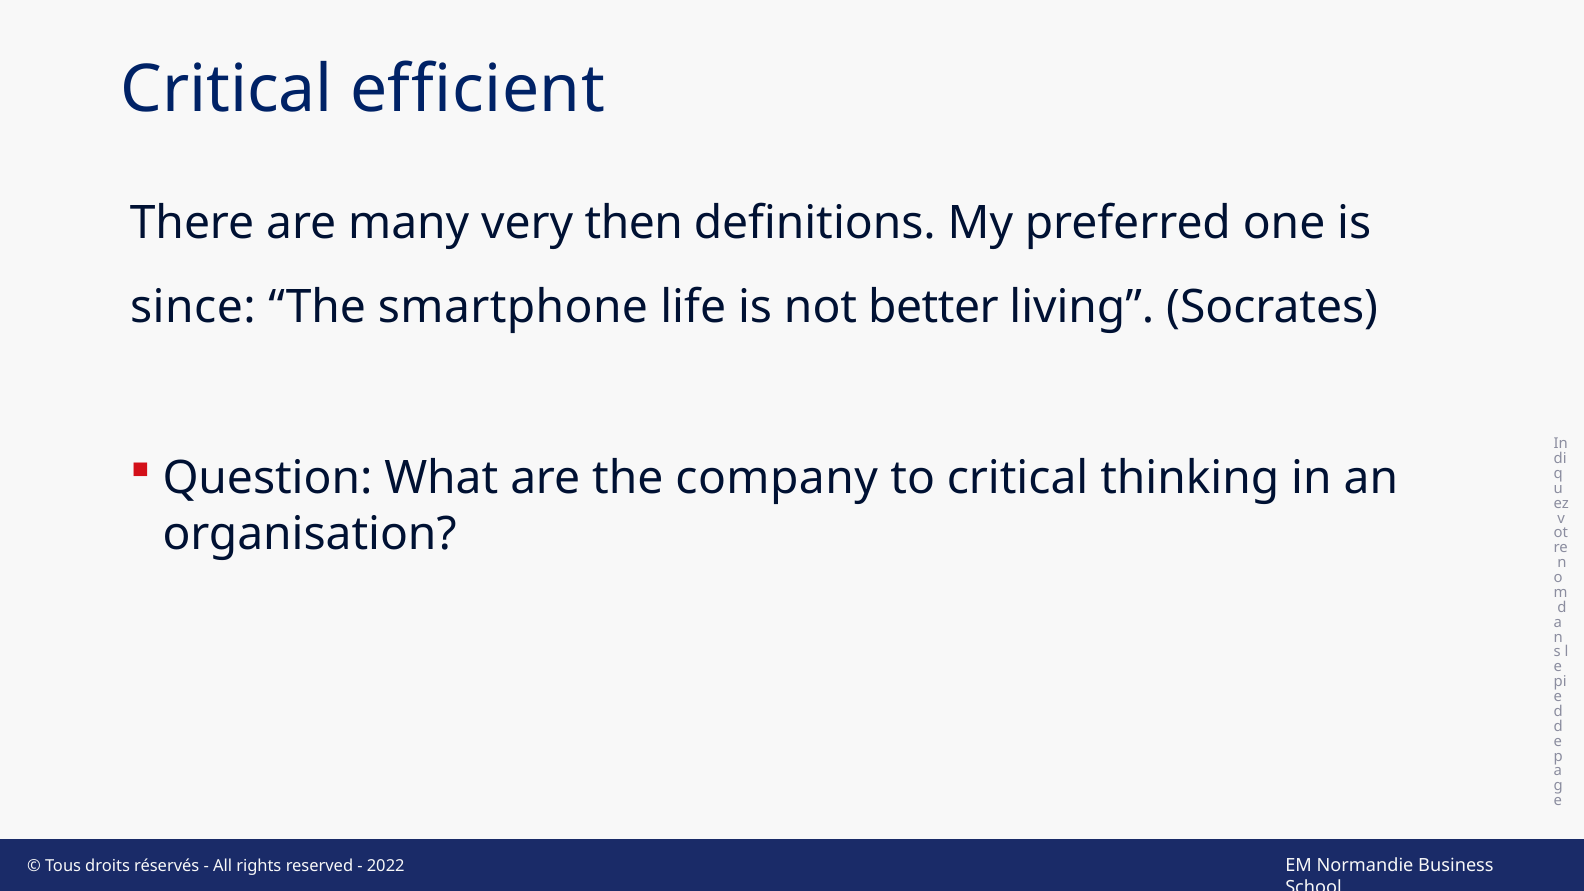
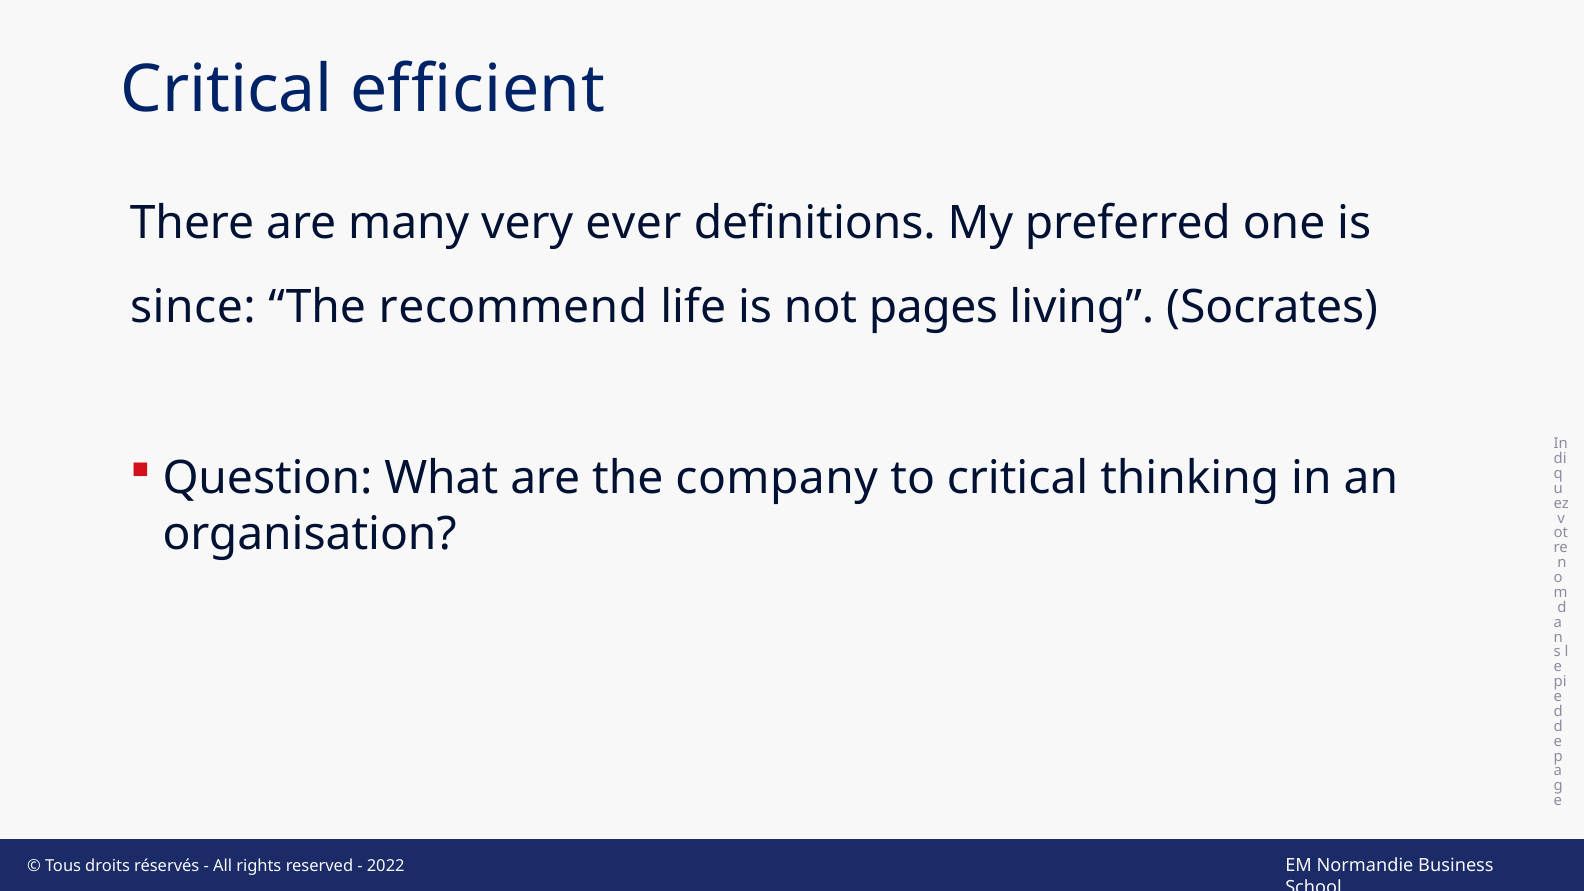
then: then -> ever
smartphone: smartphone -> recommend
better: better -> pages
